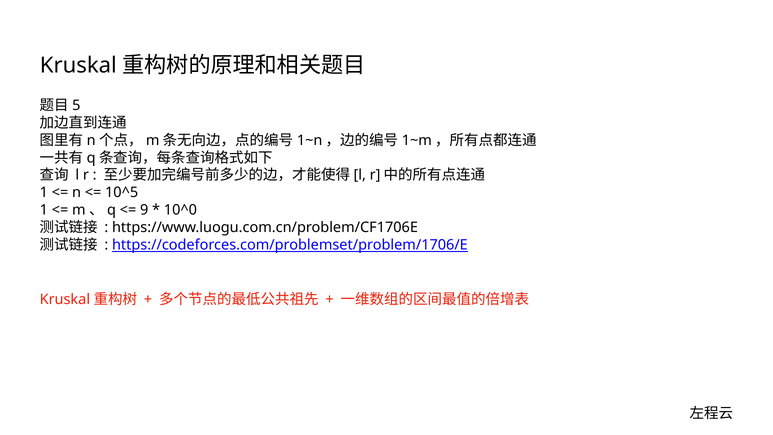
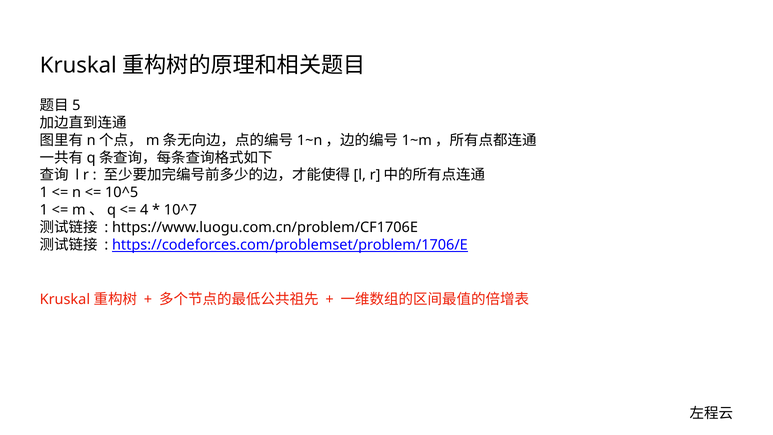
9: 9 -> 4
10^0: 10^0 -> 10^7
